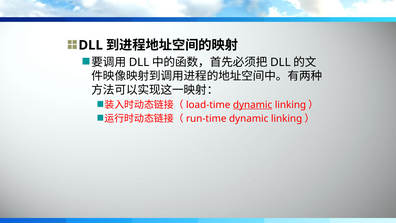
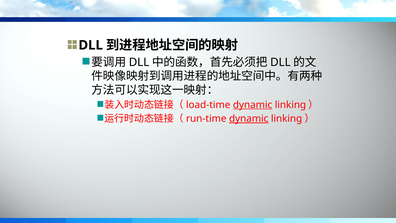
dynamic at (249, 119) underline: none -> present
